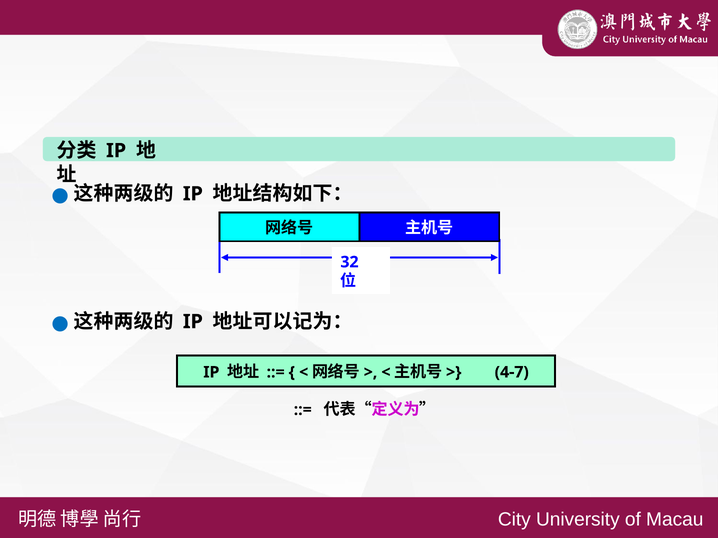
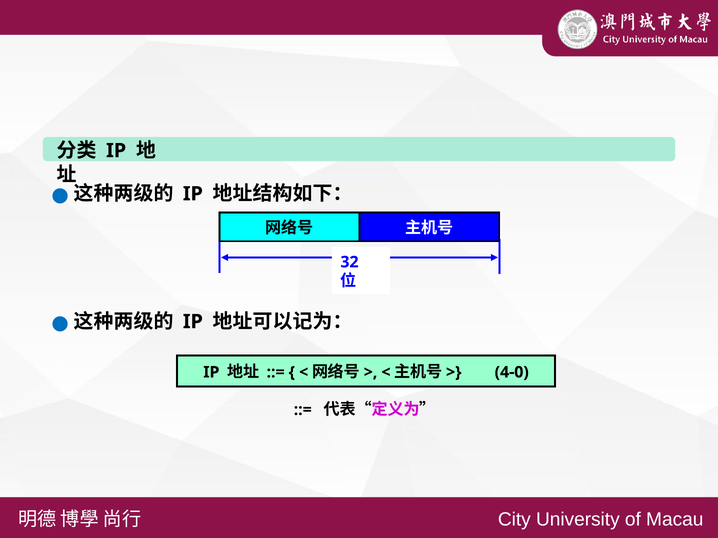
4-7: 4-7 -> 4-0
